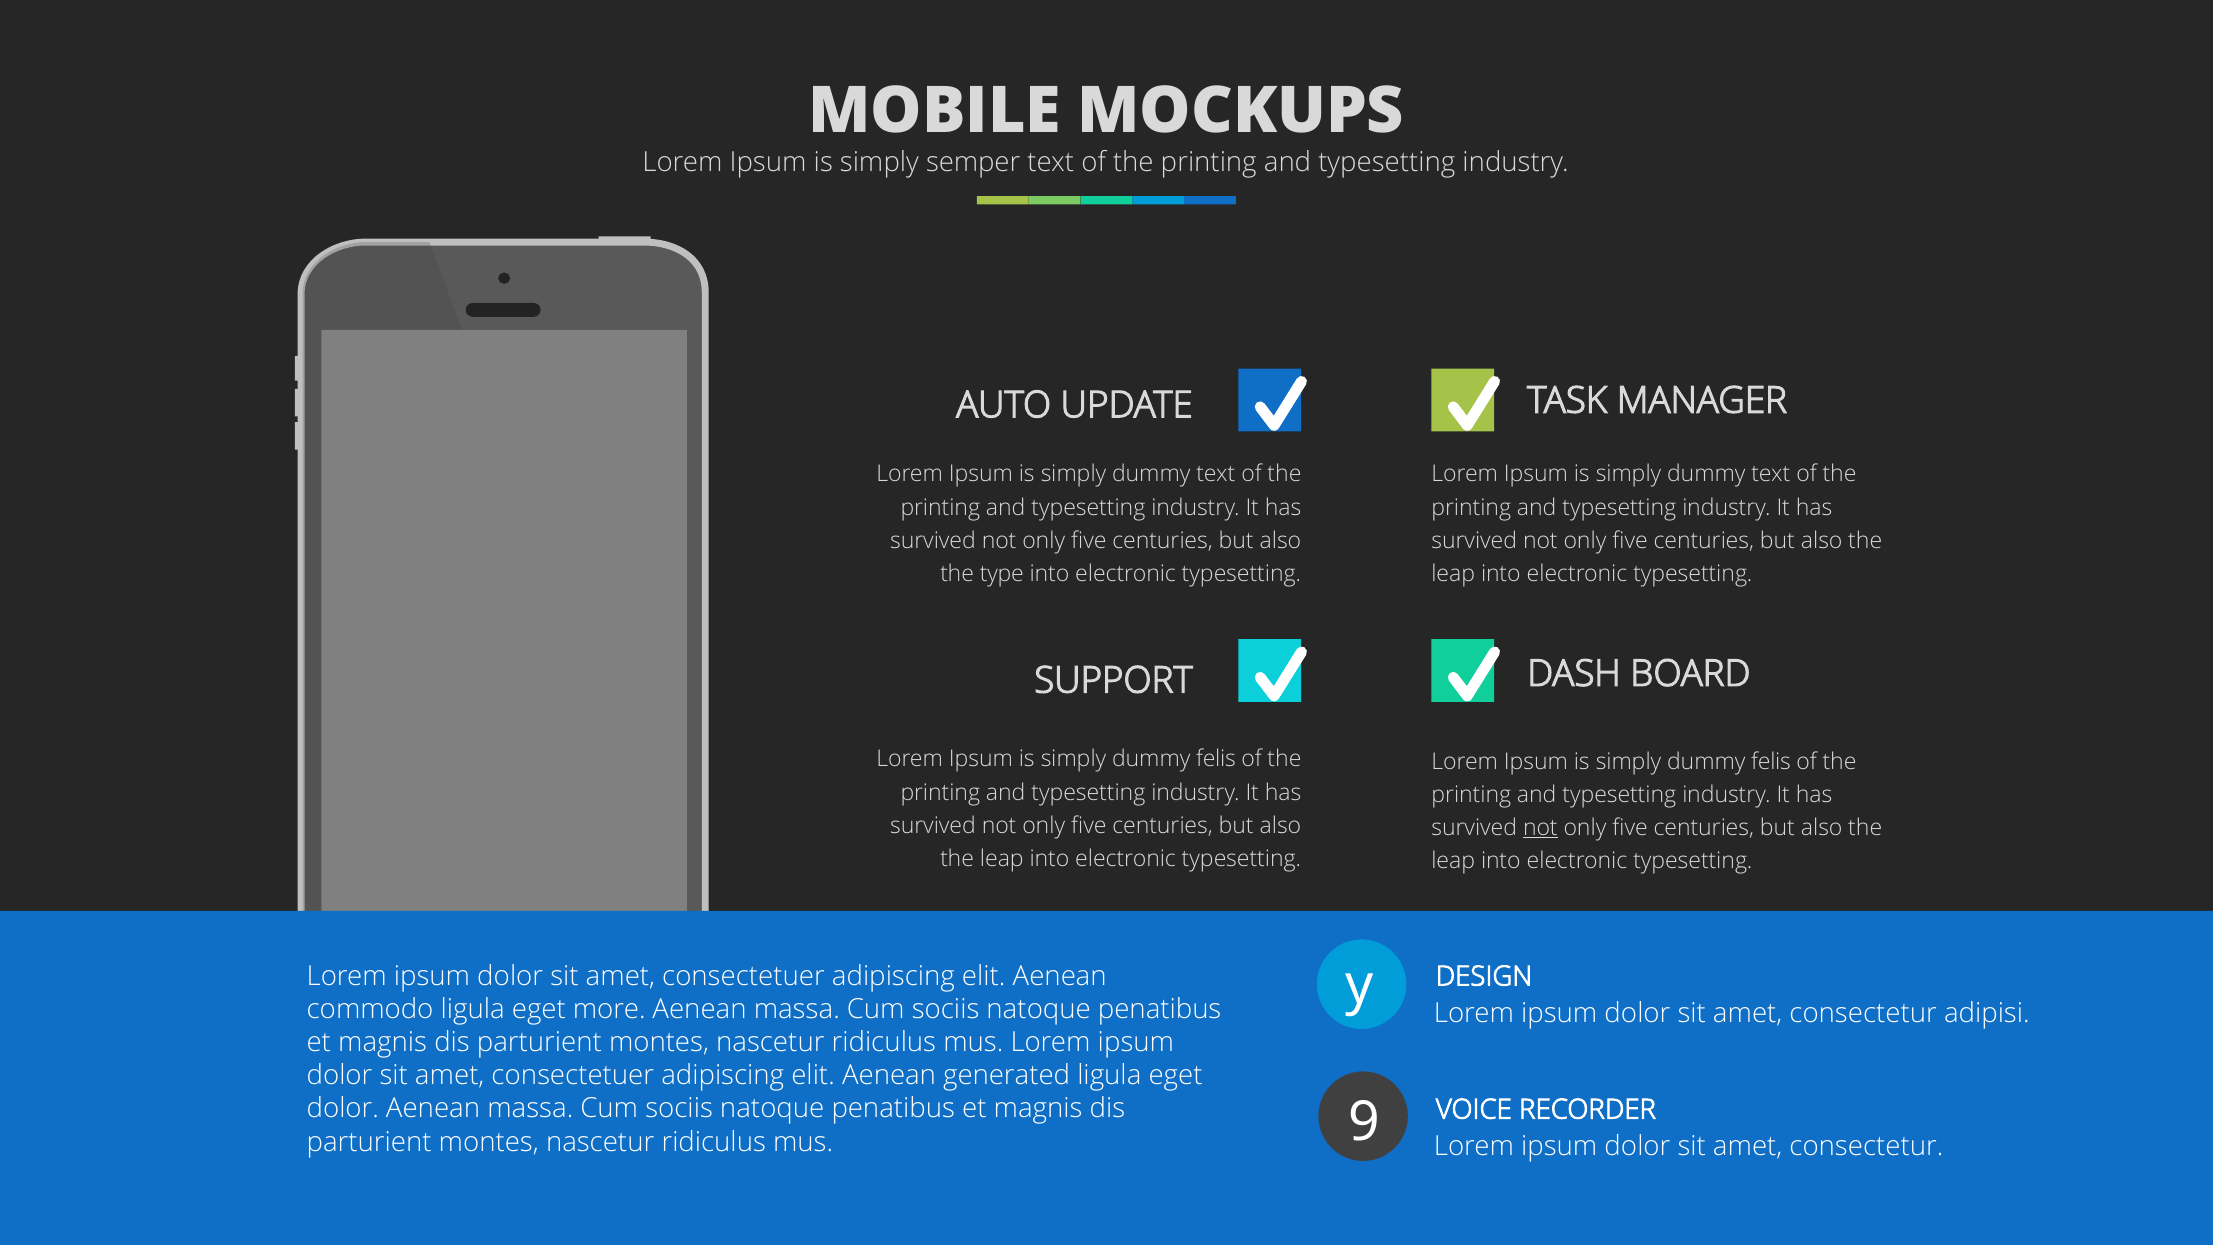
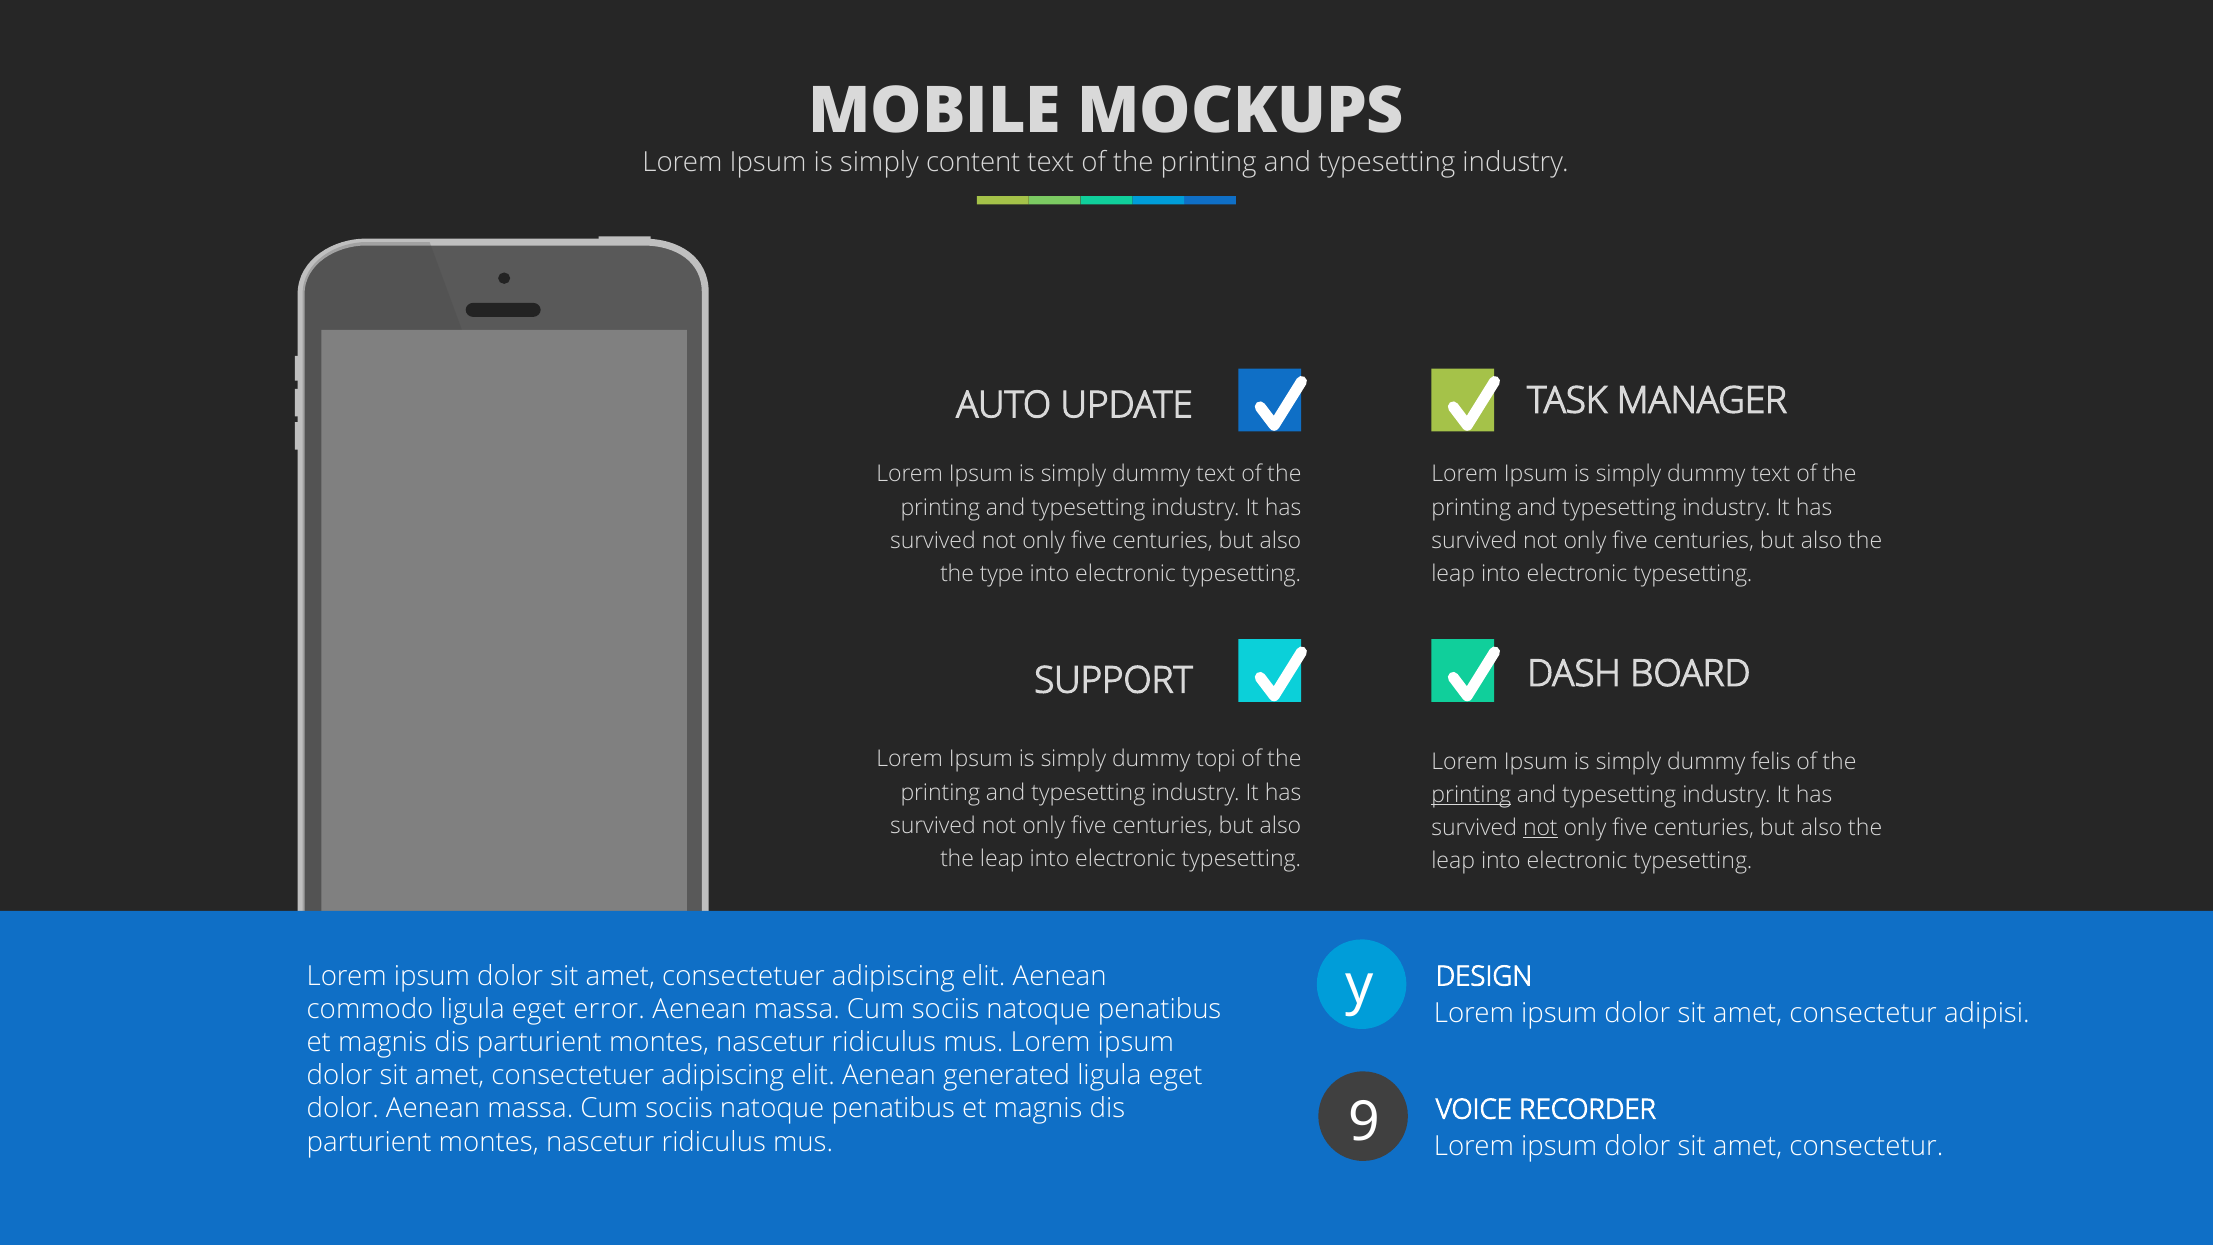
semper: semper -> content
felis at (1216, 759): felis -> topi
printing at (1471, 795) underline: none -> present
more: more -> error
